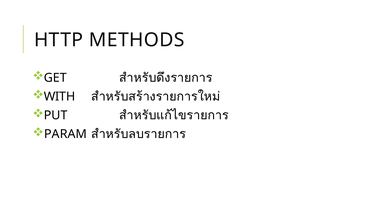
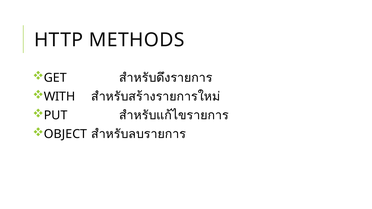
PARAM: PARAM -> OBJECT
